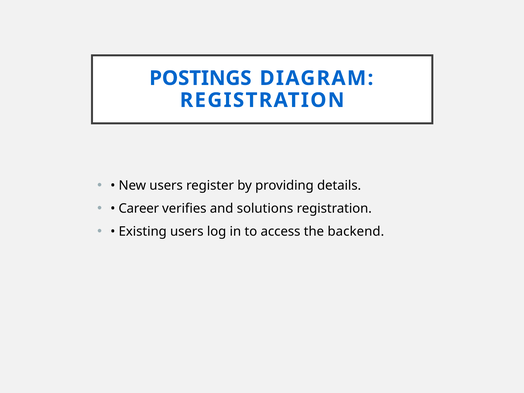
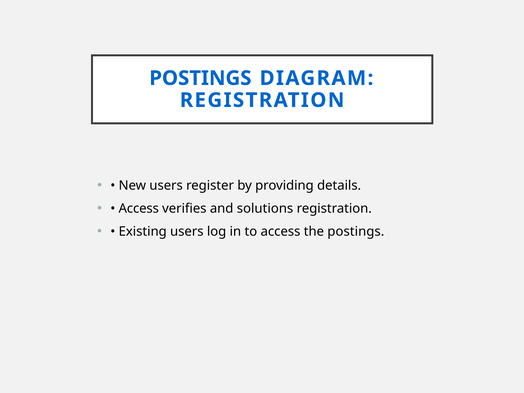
Career at (139, 209): Career -> Access
the backend: backend -> postings
